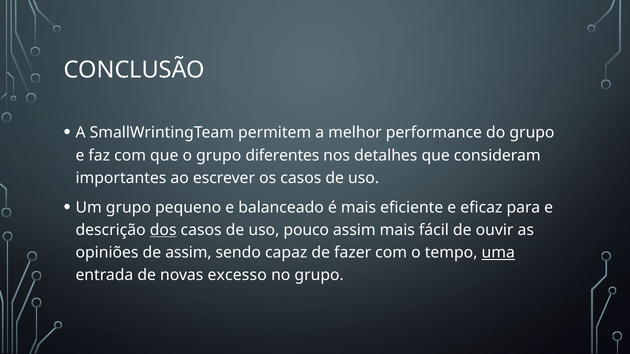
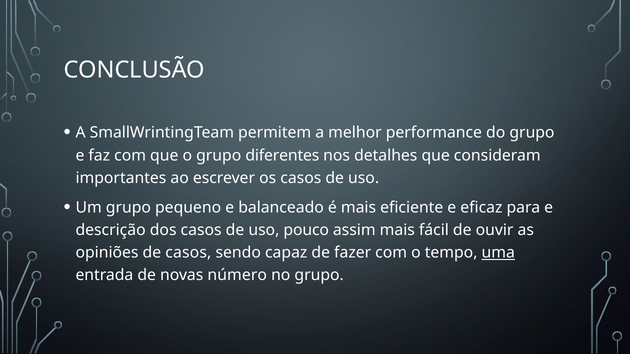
dos underline: present -> none
de assim: assim -> casos
excesso: excesso -> número
